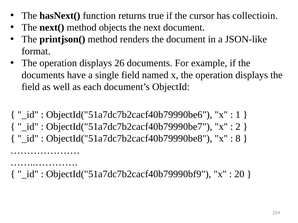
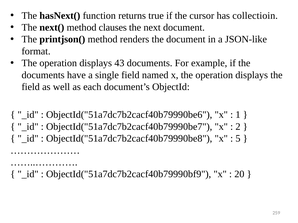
objects: objects -> clauses
26: 26 -> 43
8: 8 -> 5
